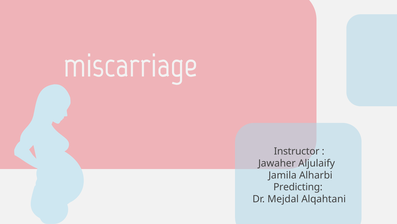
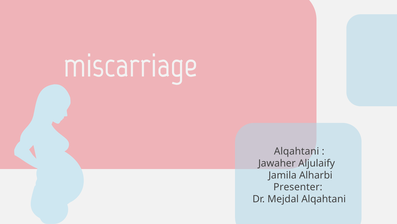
Instructor at (297, 151): Instructor -> Alqahtani
Predicting: Predicting -> Presenter
